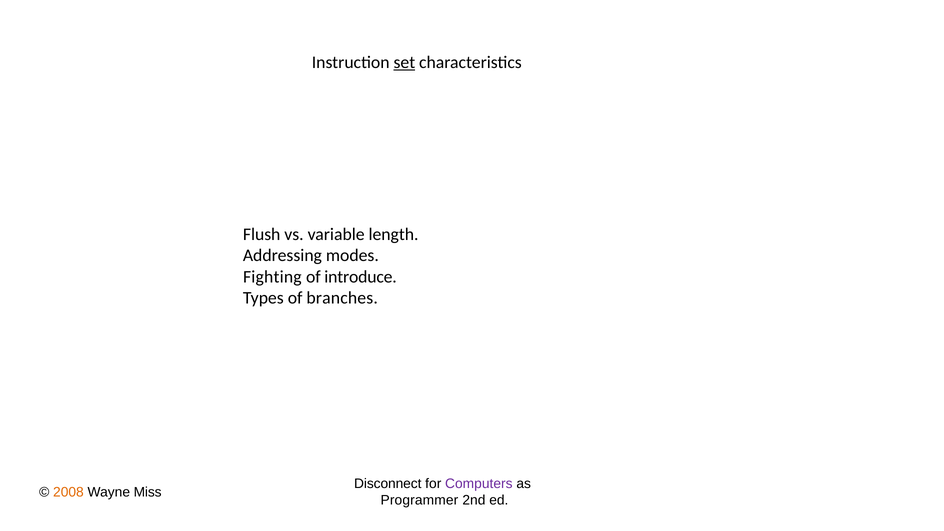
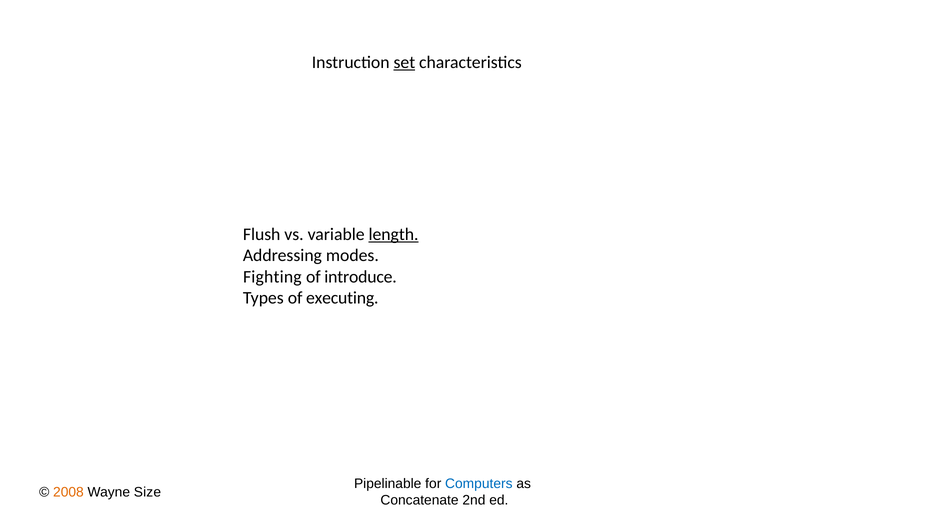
length underline: none -> present
branches: branches -> executing
Disconnect: Disconnect -> Pipelinable
Computers colour: purple -> blue
Miss: Miss -> Size
Programmer: Programmer -> Concatenate
